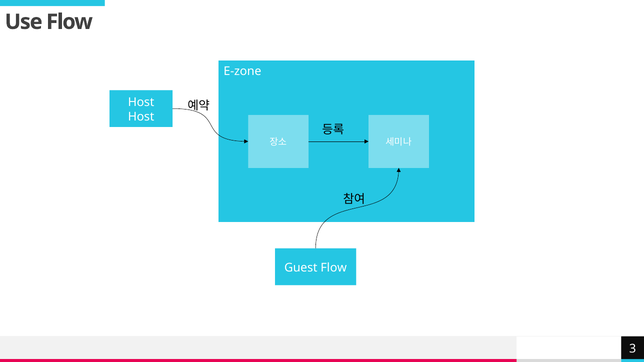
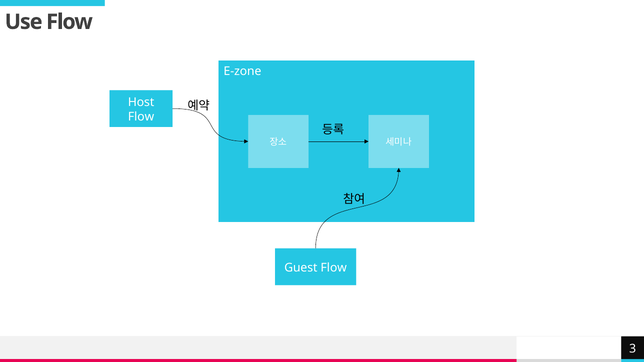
Host at (141, 117): Host -> Flow
